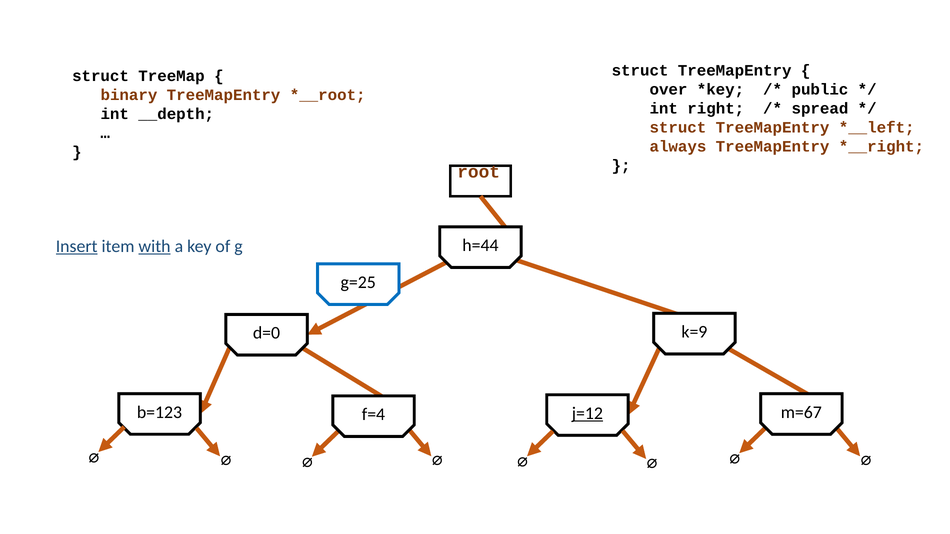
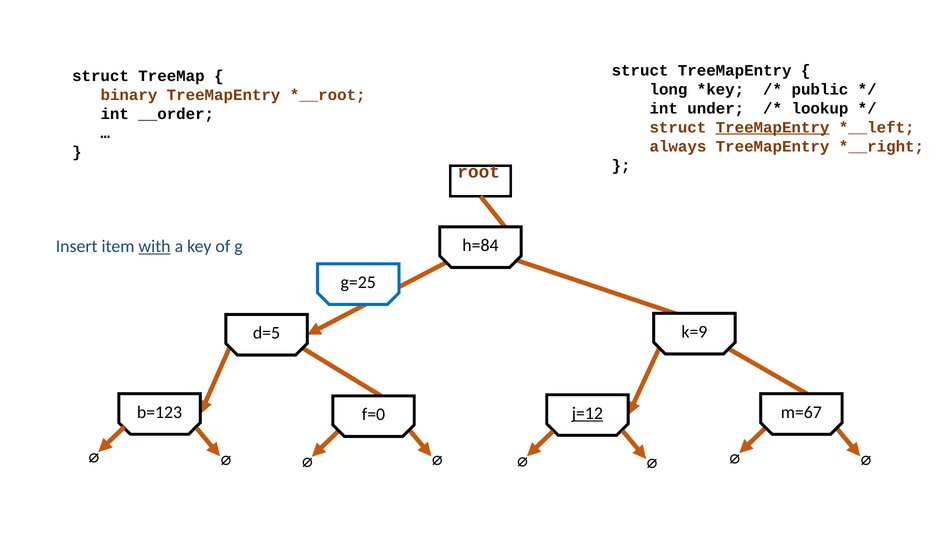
over: over -> long
right: right -> under
spread: spread -> lookup
__depth: __depth -> __order
TreeMapEntry at (773, 127) underline: none -> present
h=44: h=44 -> h=84
Insert underline: present -> none
d=0: d=0 -> d=5
f=4: f=4 -> f=0
